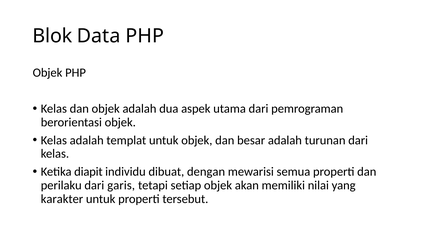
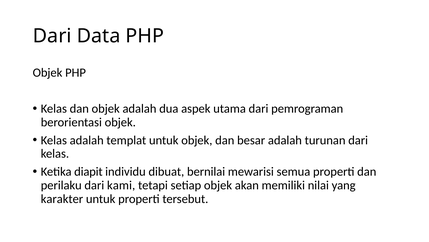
Blok at (52, 36): Blok -> Dari
dengan: dengan -> bernilai
garis: garis -> kami
